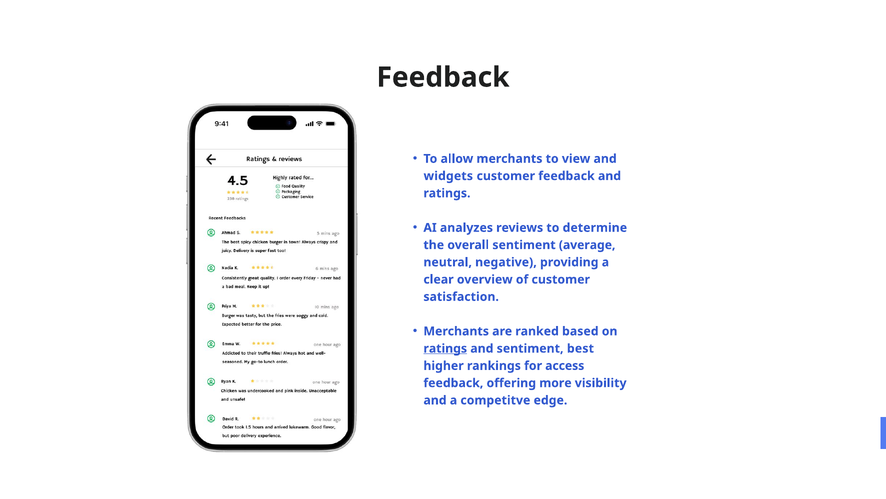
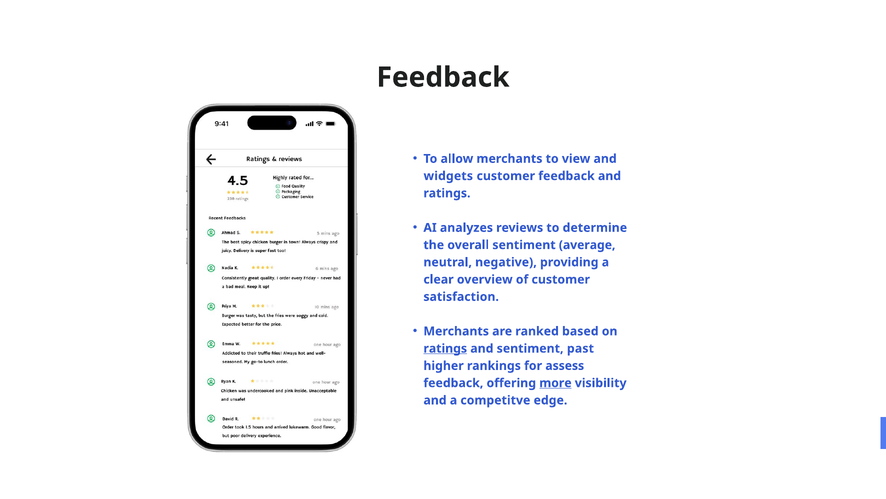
best: best -> past
access: access -> assess
more underline: none -> present
